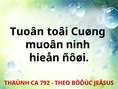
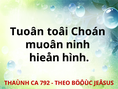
Cuøng: Cuøng -> Choán
ñôøi: ñôøi -> hình
